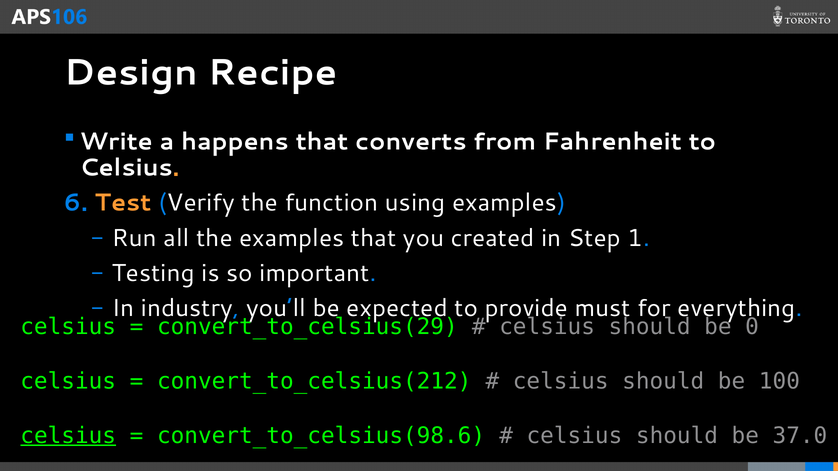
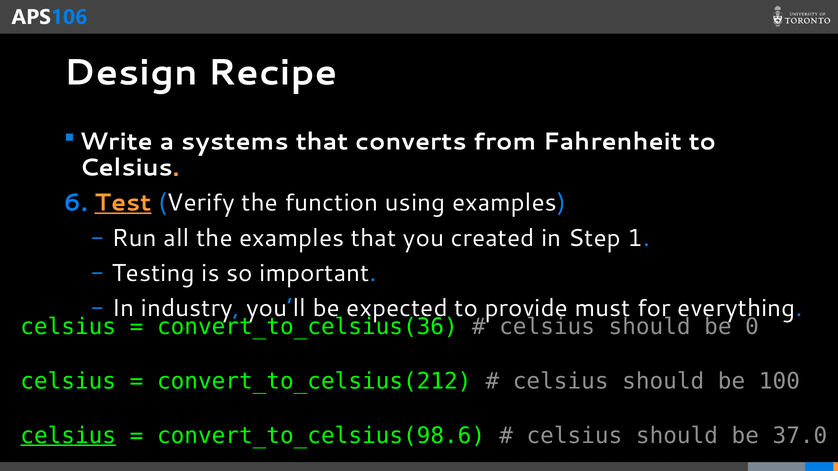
happens: happens -> systems
Test underline: none -> present
convert_to_celsius(29: convert_to_celsius(29 -> convert_to_celsius(36
